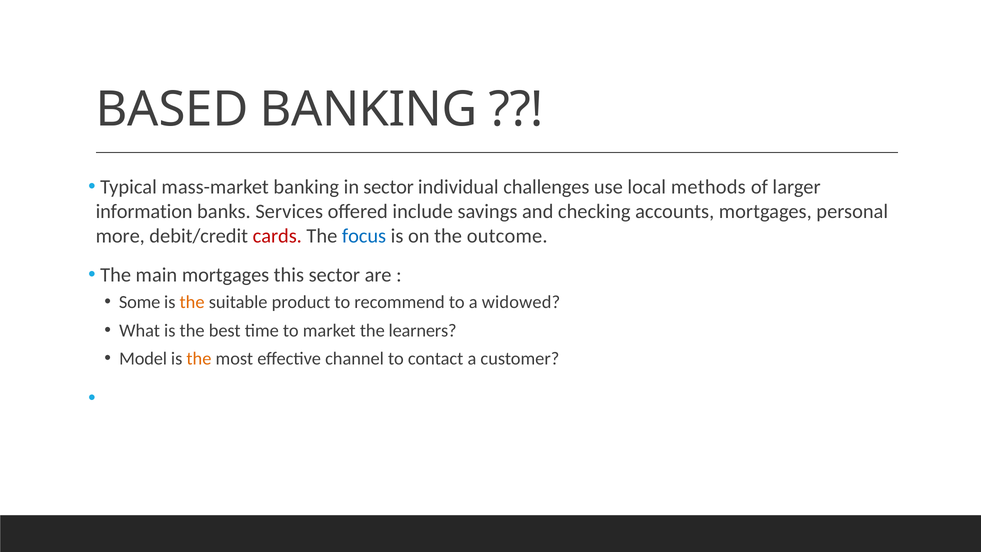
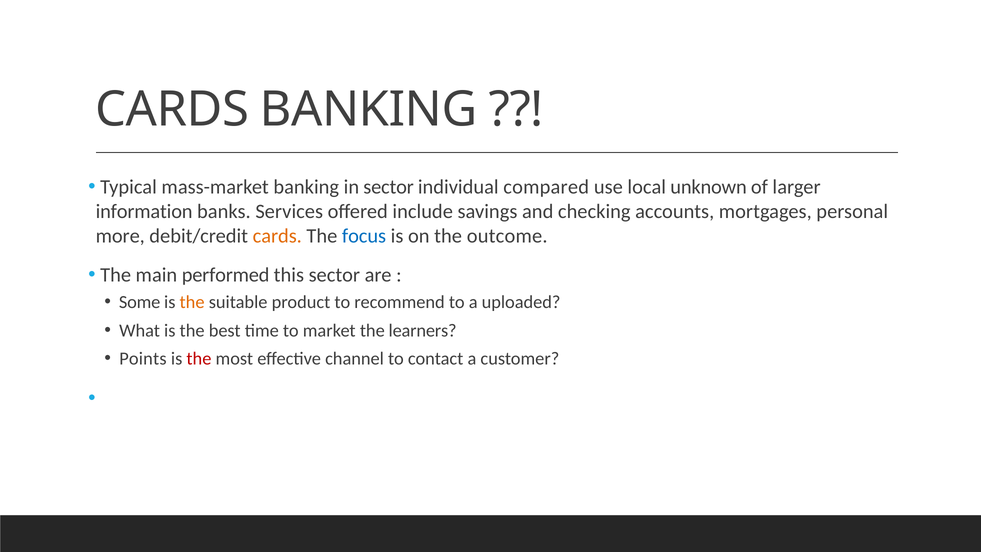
BASED at (172, 109): BASED -> CARDS
challenges: challenges -> compared
methods: methods -> unknown
cards at (277, 236) colour: red -> orange
main mortgages: mortgages -> performed
widowed: widowed -> uploaded
Model: Model -> Points
the at (199, 359) colour: orange -> red
